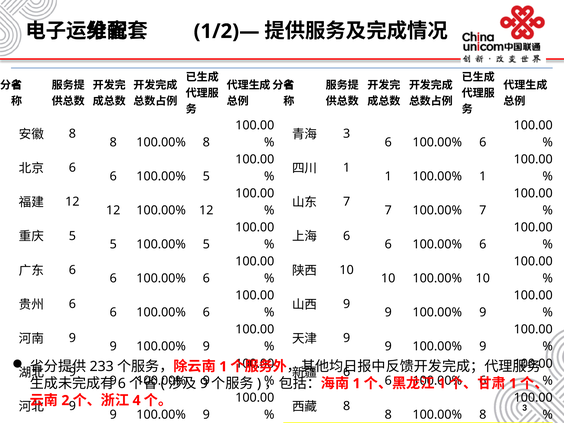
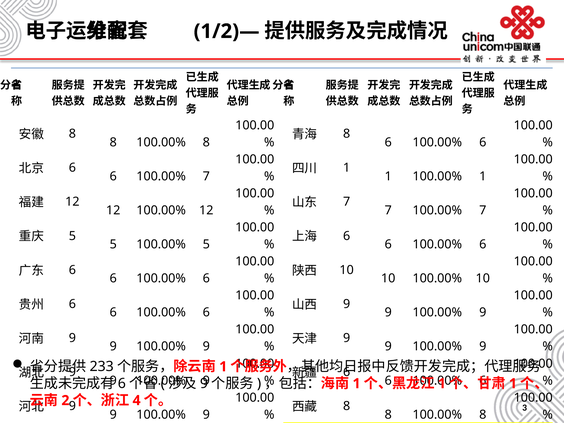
3 at (347, 134): 3 -> 8
6 100.00% 5: 5 -> 7
